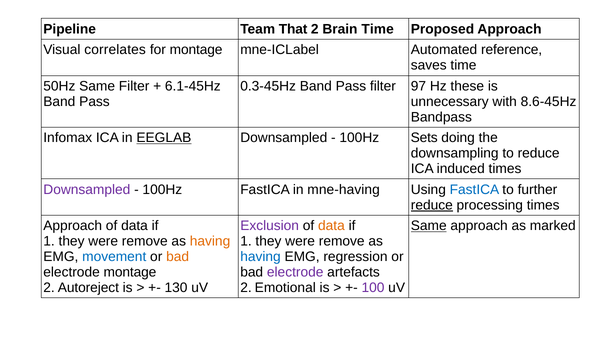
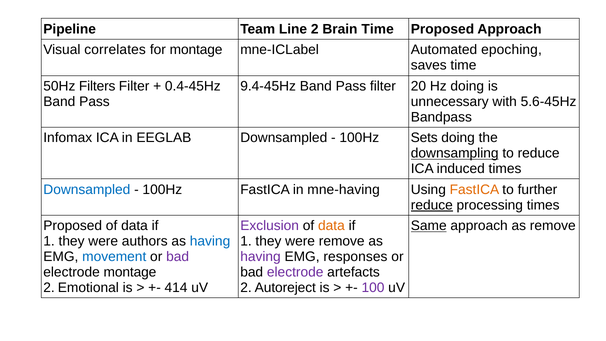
That: That -> Line
reference: reference -> epoching
50Hz Same: Same -> Filters
6.1-45Hz: 6.1-45Hz -> 0.4-45Hz
0.3-45Hz: 0.3-45Hz -> 9.4-45Hz
97: 97 -> 20
Hz these: these -> doing
8.6-45Hz: 8.6-45Hz -> 5.6-45Hz
EEGLAB underline: present -> none
downsampling underline: none -> present
Downsampled at (87, 190) colour: purple -> blue
FastICA at (475, 190) colour: blue -> orange
Approach at (73, 226): Approach -> Proposed
as marked: marked -> remove
remove at (145, 241): remove -> authors
having at (210, 241) colour: orange -> blue
bad at (178, 257) colour: orange -> purple
having at (261, 257) colour: blue -> purple
regression: regression -> responses
Autoreject: Autoreject -> Emotional
130: 130 -> 414
Emotional: Emotional -> Autoreject
